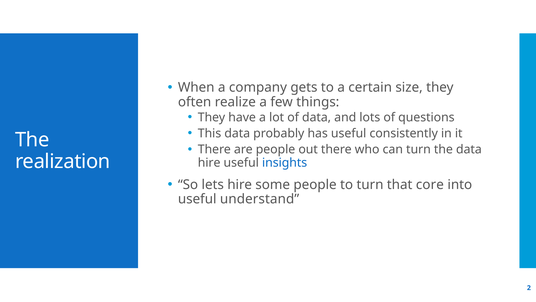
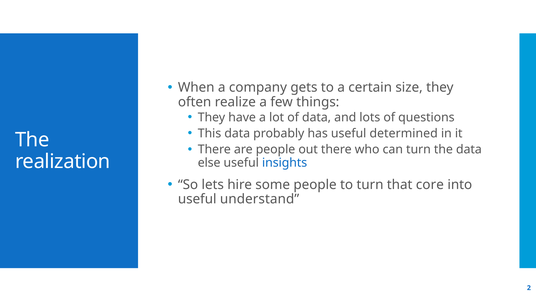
consistently: consistently -> determined
hire at (209, 162): hire -> else
